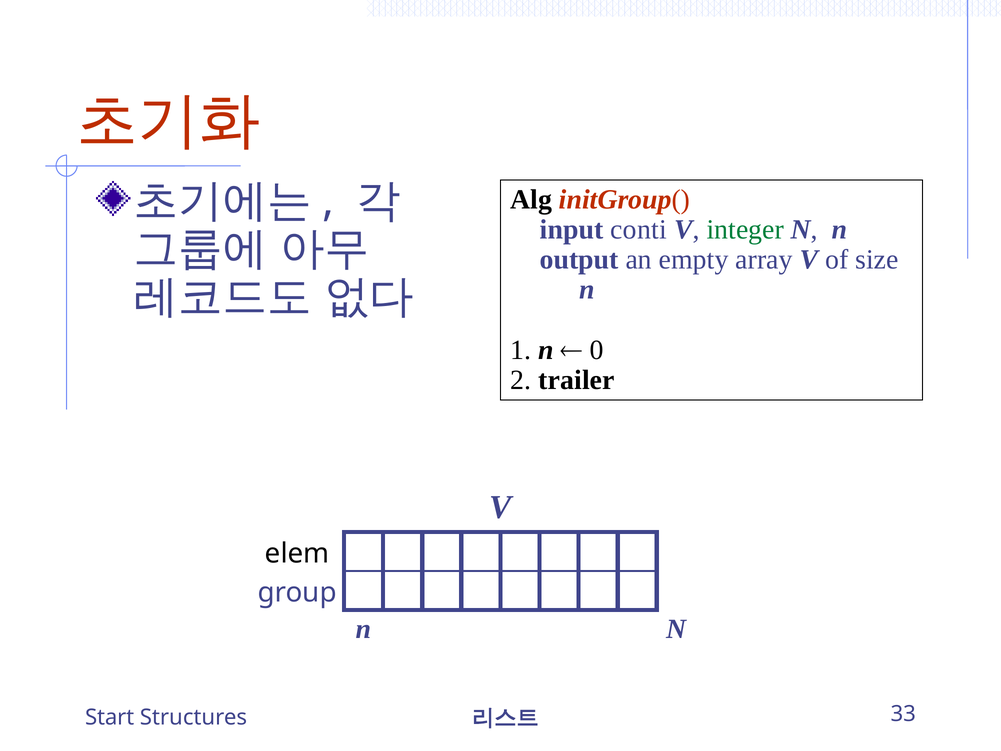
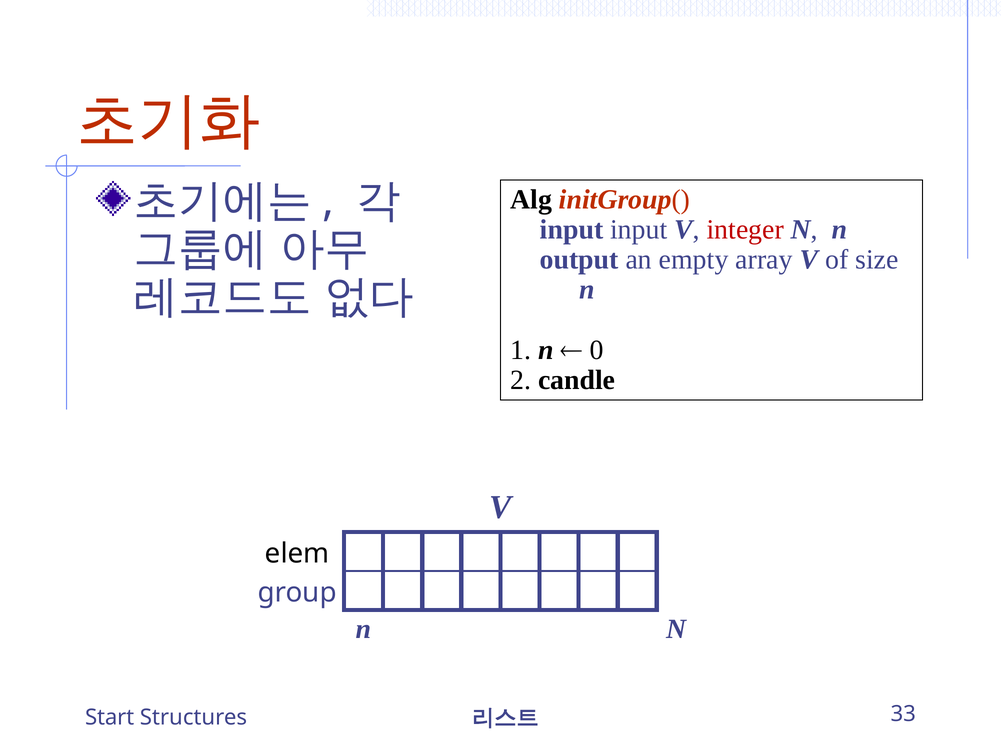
input conti: conti -> input
integer colour: green -> red
trailer: trailer -> candle
